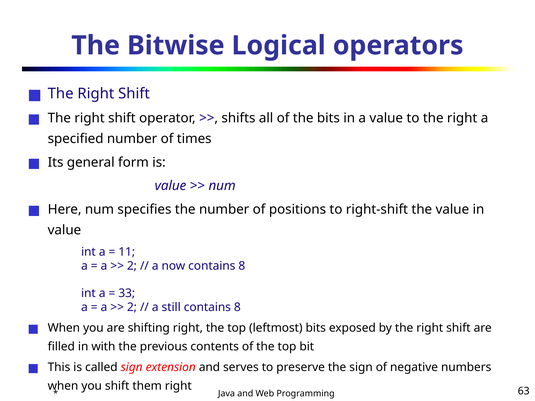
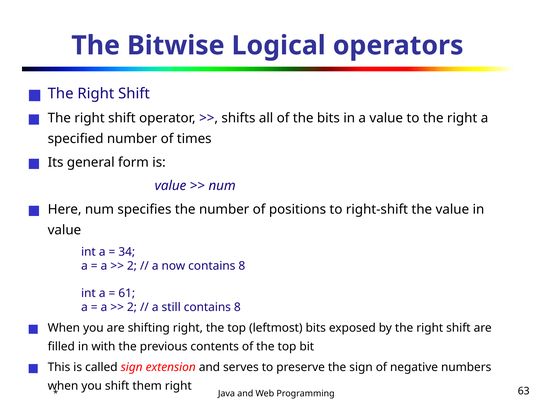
11: 11 -> 34
33: 33 -> 61
